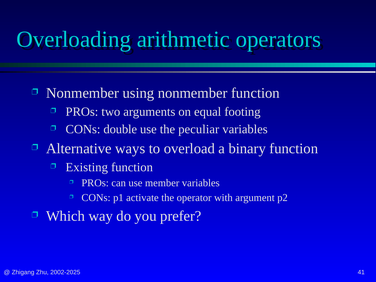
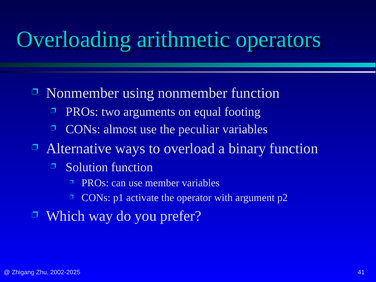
double: double -> almost
Existing: Existing -> Solution
